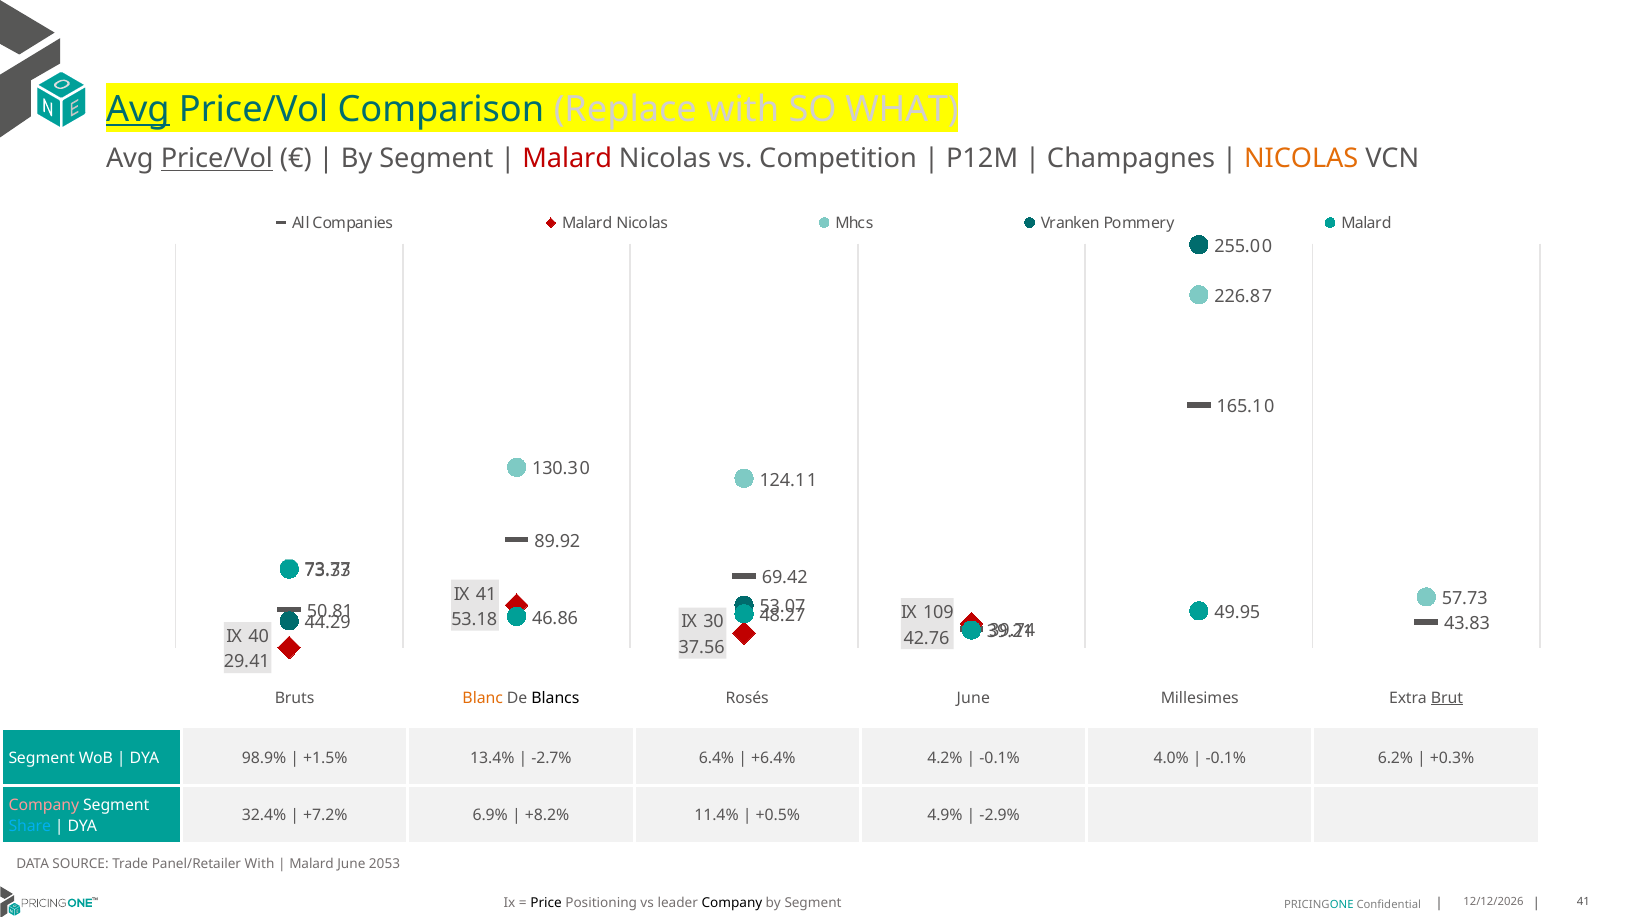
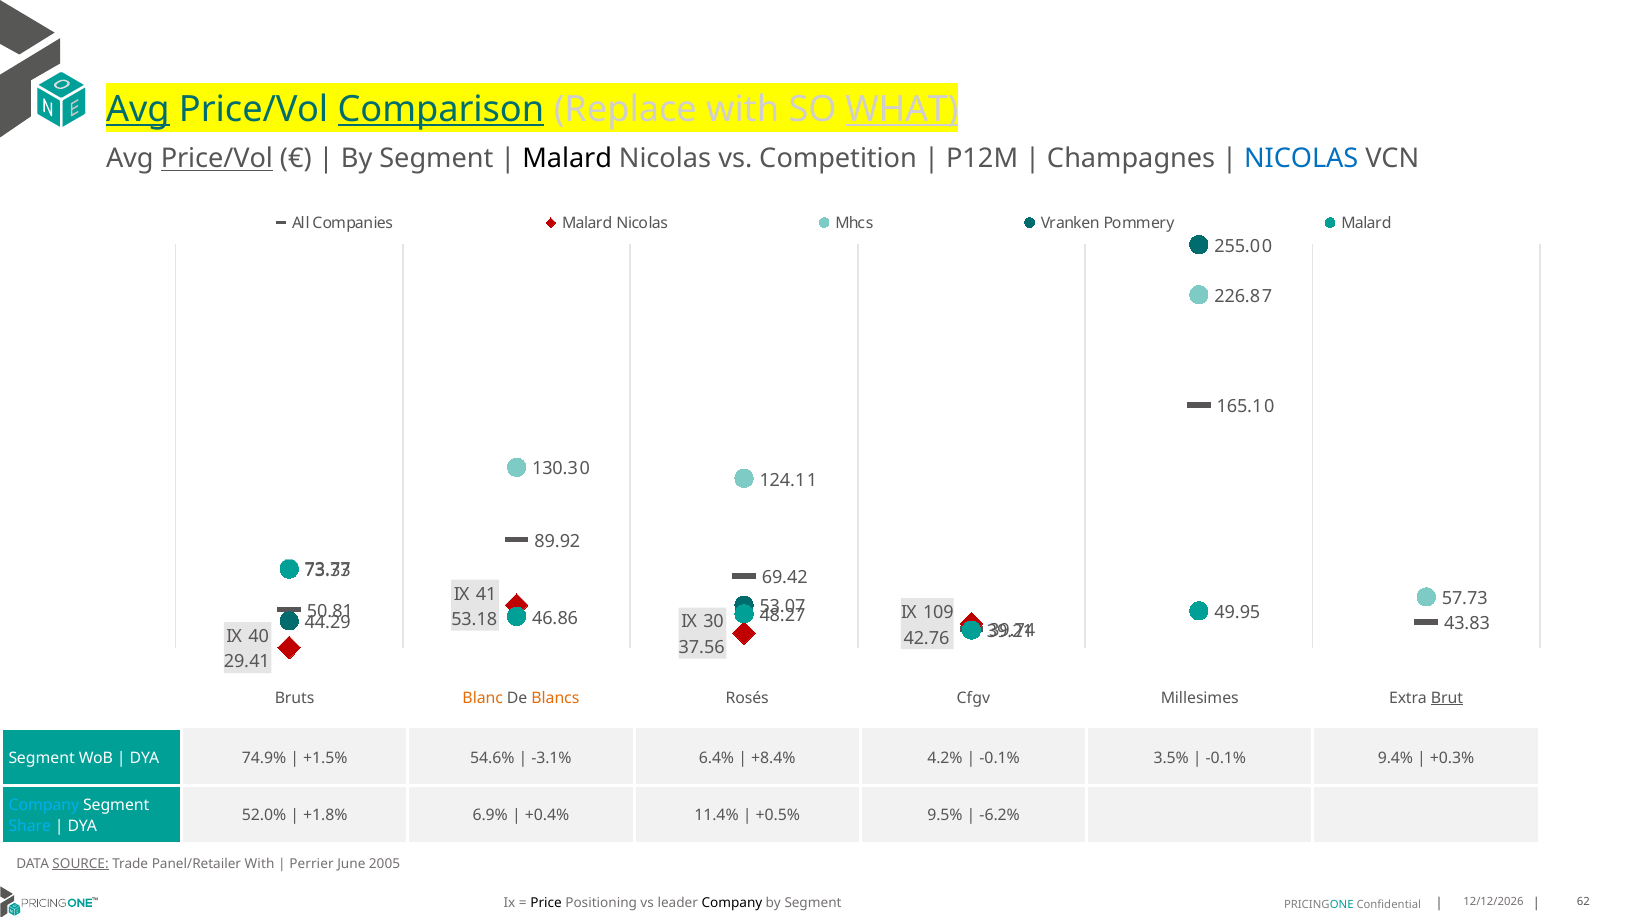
Comparison underline: none -> present
WHAT underline: none -> present
Malard at (567, 159) colour: red -> black
NICOLAS at (1301, 159) colour: orange -> blue
Blancs colour: black -> orange
Rosés June: June -> Cfgv
98.9%: 98.9% -> 74.9%
13.4%: 13.4% -> 54.6%
-2.7%: -2.7% -> -3.1%
+6.4%: +6.4% -> +8.4%
4.0%: 4.0% -> 3.5%
6.2%: 6.2% -> 9.4%
Company at (44, 805) colour: pink -> light blue
32.4%: 32.4% -> 52.0%
+7.2%: +7.2% -> +1.8%
+8.2%: +8.2% -> +0.4%
4.9%: 4.9% -> 9.5%
-2.9%: -2.9% -> -6.2%
SOURCE underline: none -> present
Malard at (312, 864): Malard -> Perrier
2053: 2053 -> 2005
Segment 41: 41 -> 62
